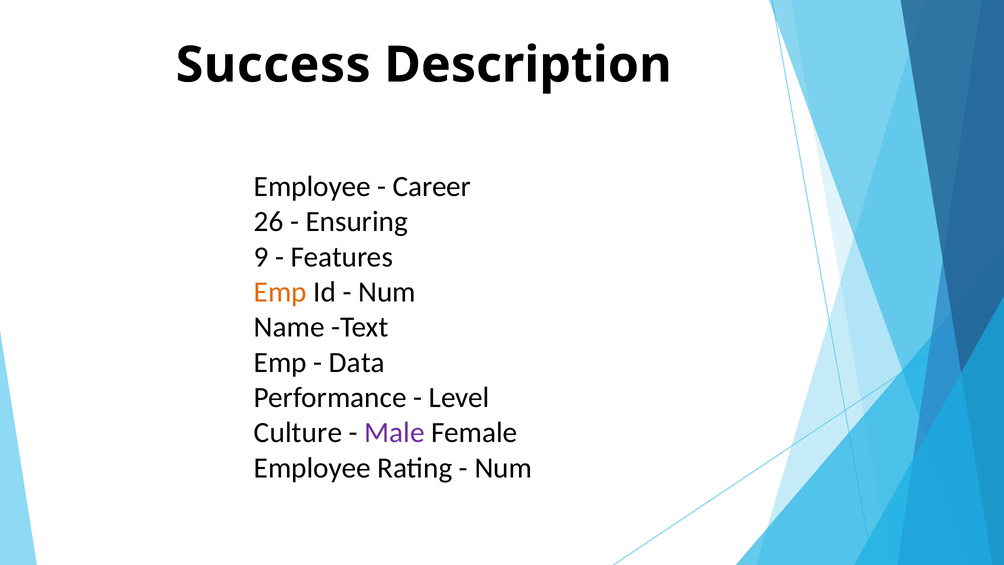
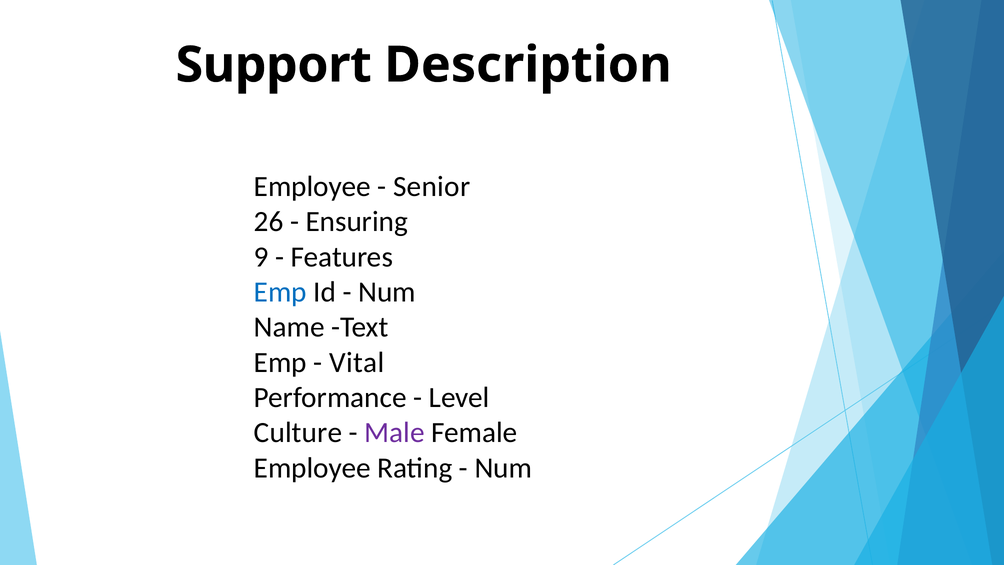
Success: Success -> Support
Career: Career -> Senior
Emp at (280, 292) colour: orange -> blue
Data: Data -> Vital
